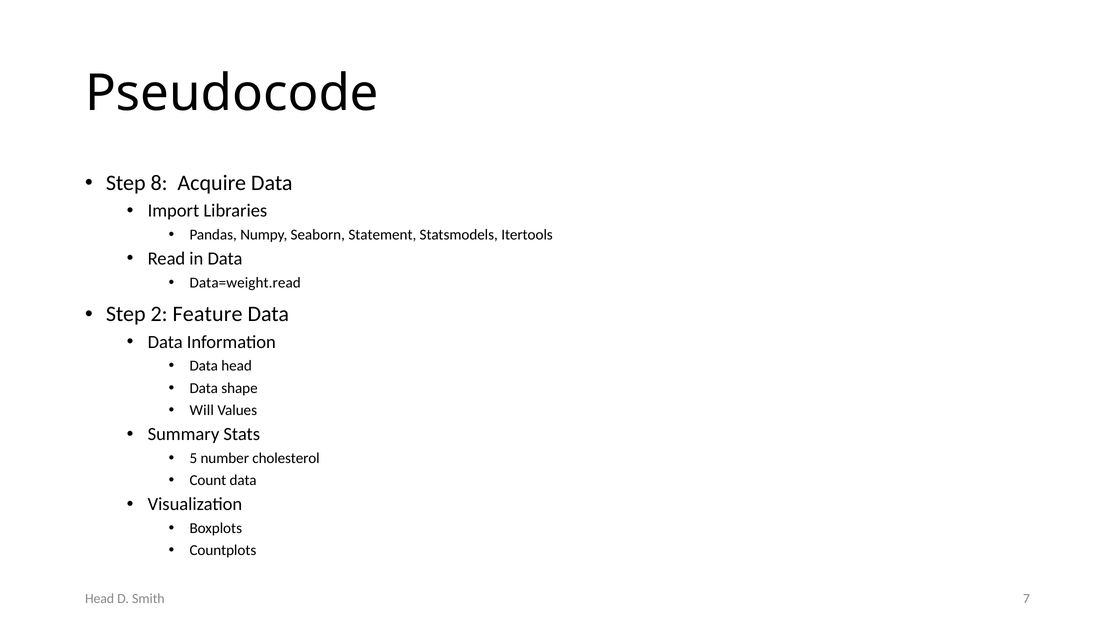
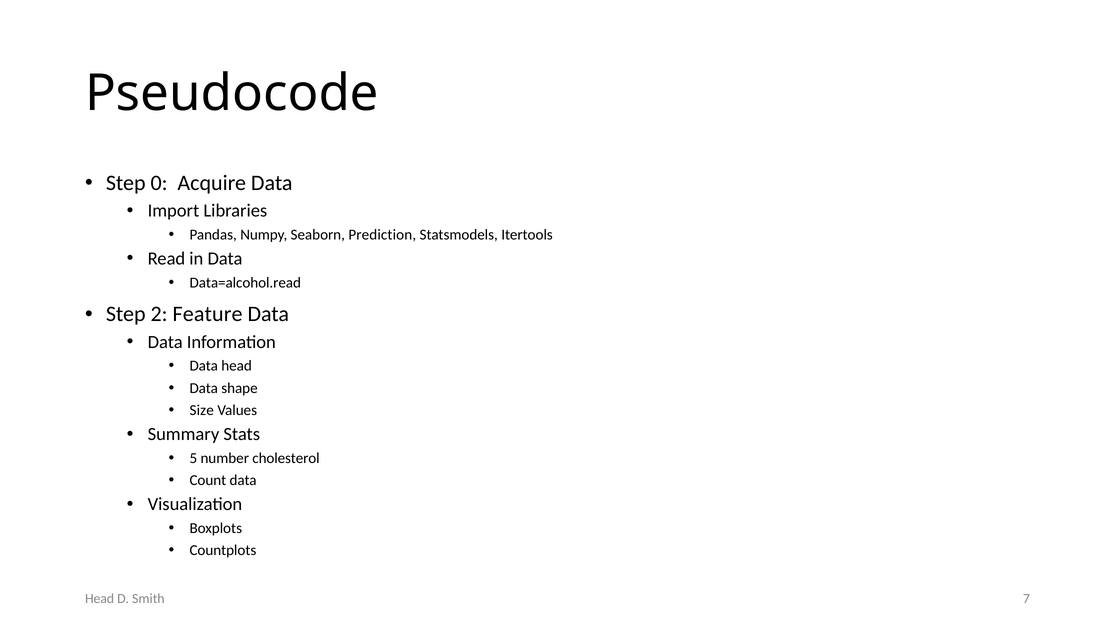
8: 8 -> 0
Statement: Statement -> Prediction
Data=weight.read: Data=weight.read -> Data=alcohol.read
Will: Will -> Size
